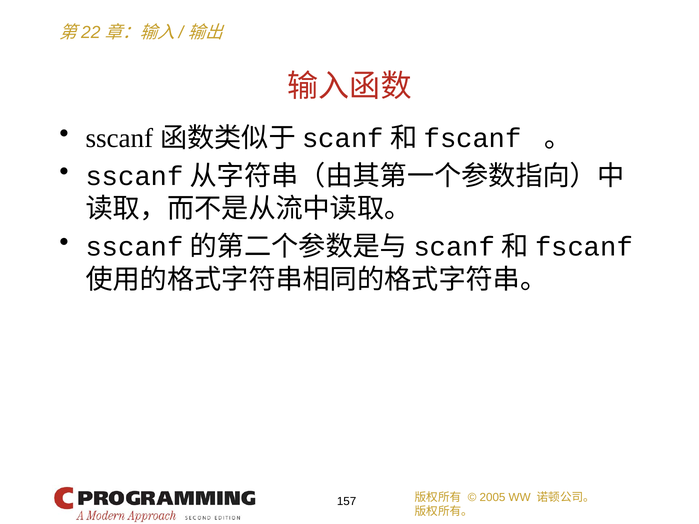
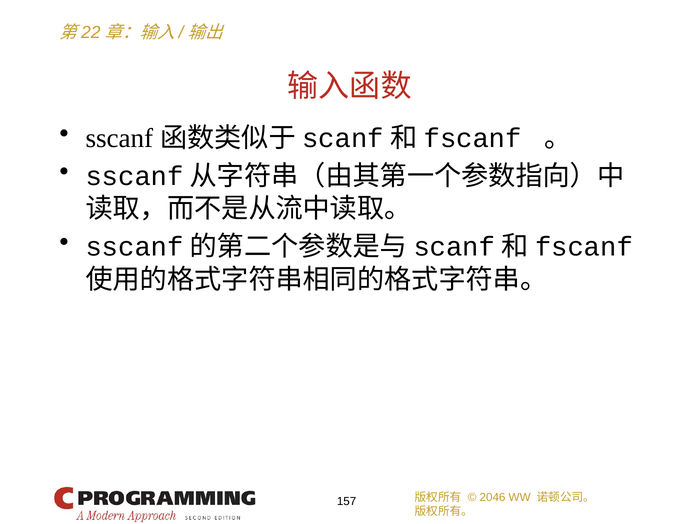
2005: 2005 -> 2046
